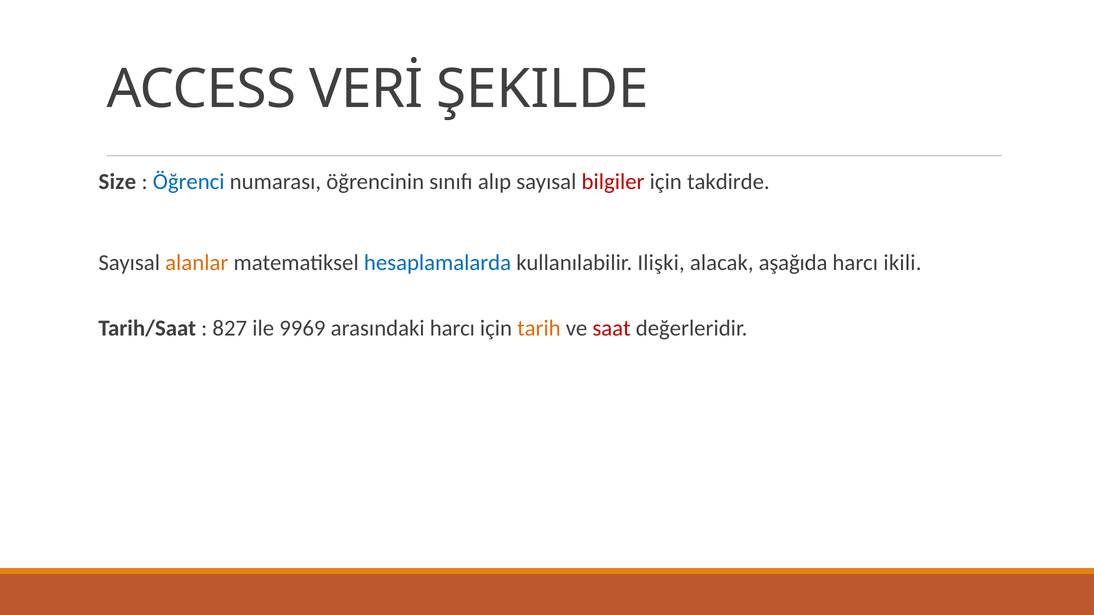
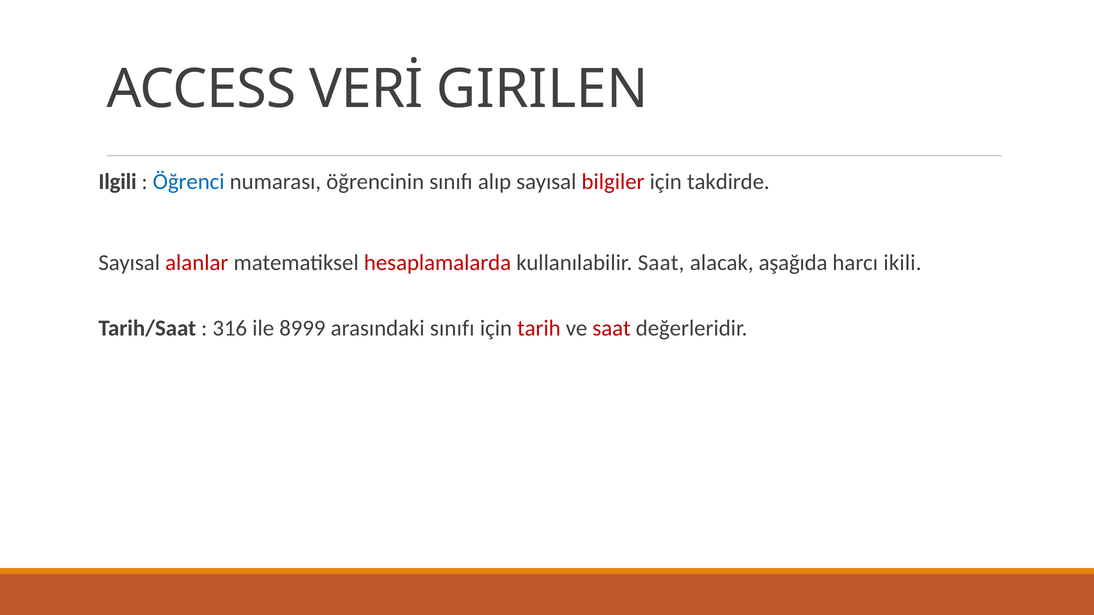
ŞEKILDE: ŞEKILDE -> GIRILEN
Size: Size -> Ilgili
alanlar colour: orange -> red
hesaplamalarda colour: blue -> red
kullanılabilir Ilişki: Ilişki -> Saat
827: 827 -> 316
9969: 9969 -> 8999
arasındaki harcı: harcı -> sınıfı
tarih colour: orange -> red
